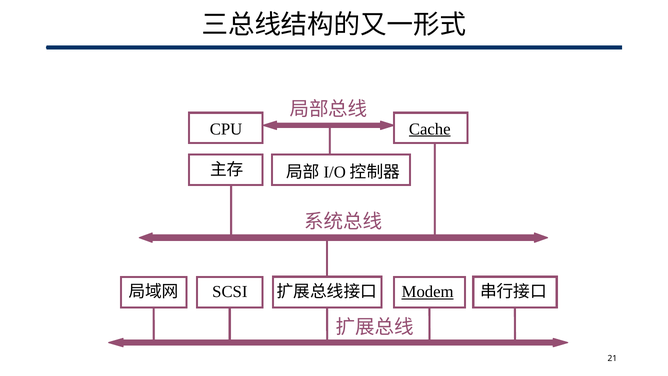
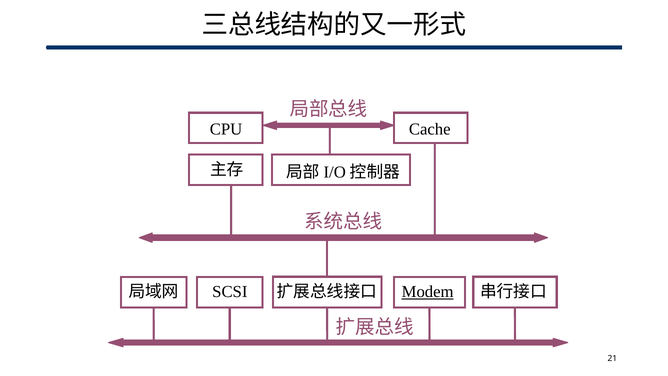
Cache underline: present -> none
